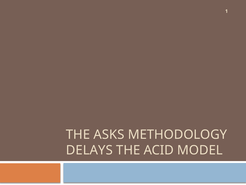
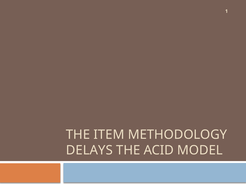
ASKS: ASKS -> ITEM
